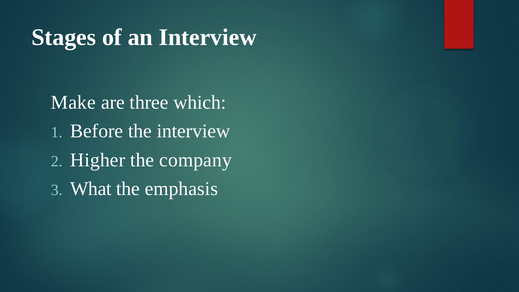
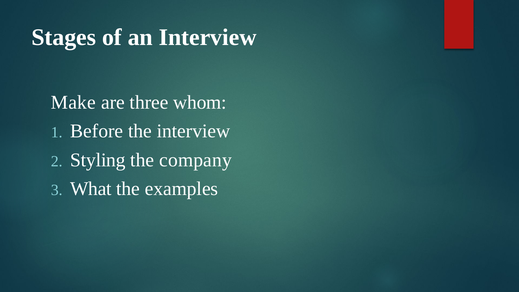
which: which -> whom
Higher: Higher -> Styling
emphasis: emphasis -> examples
